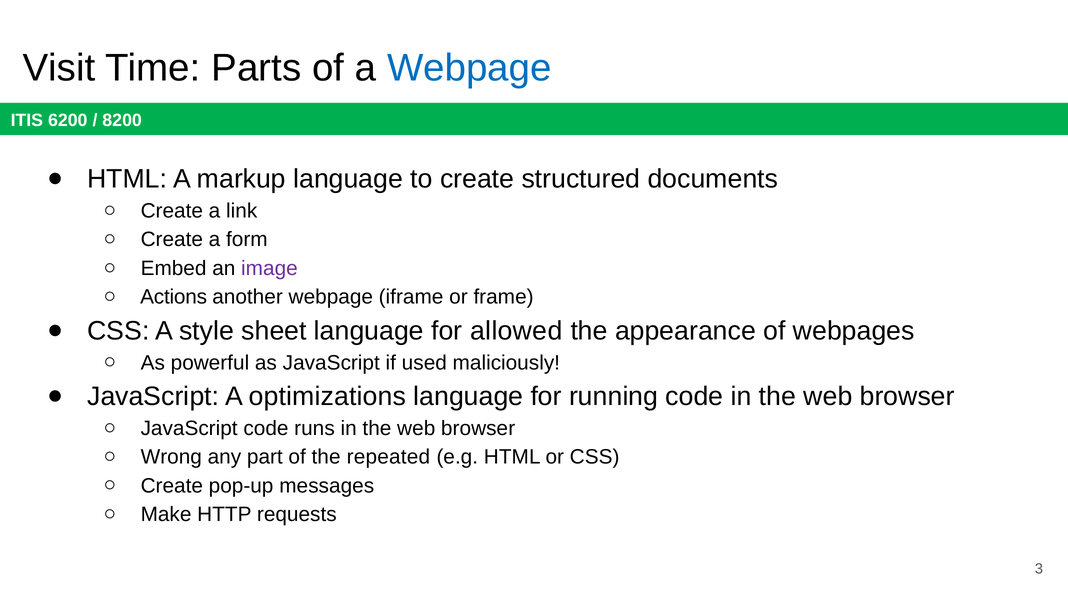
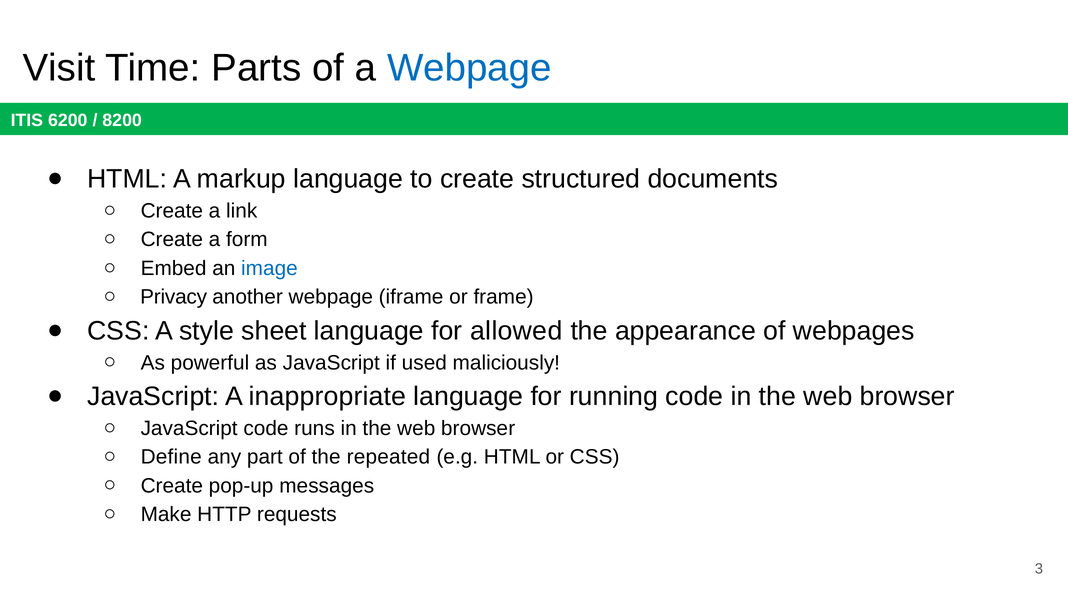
image colour: purple -> blue
Actions: Actions -> Privacy
optimizations: optimizations -> inappropriate
Wrong: Wrong -> Define
